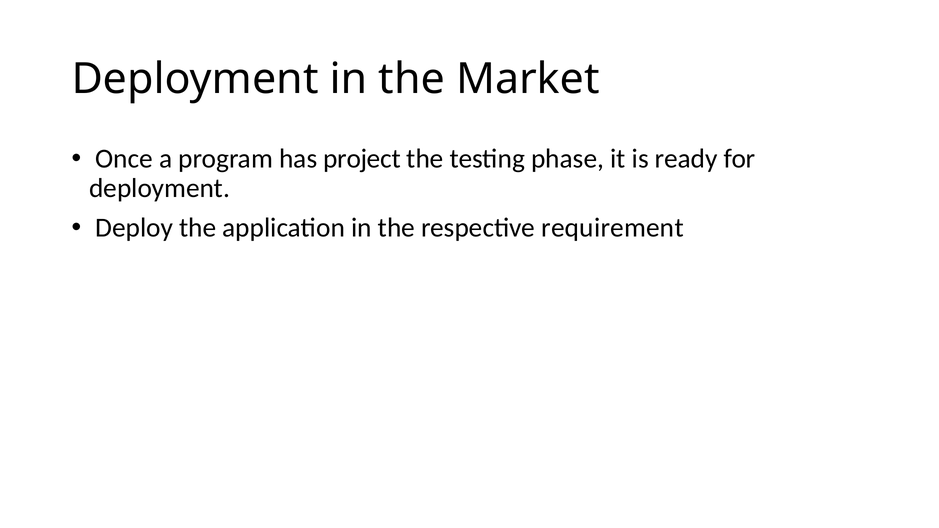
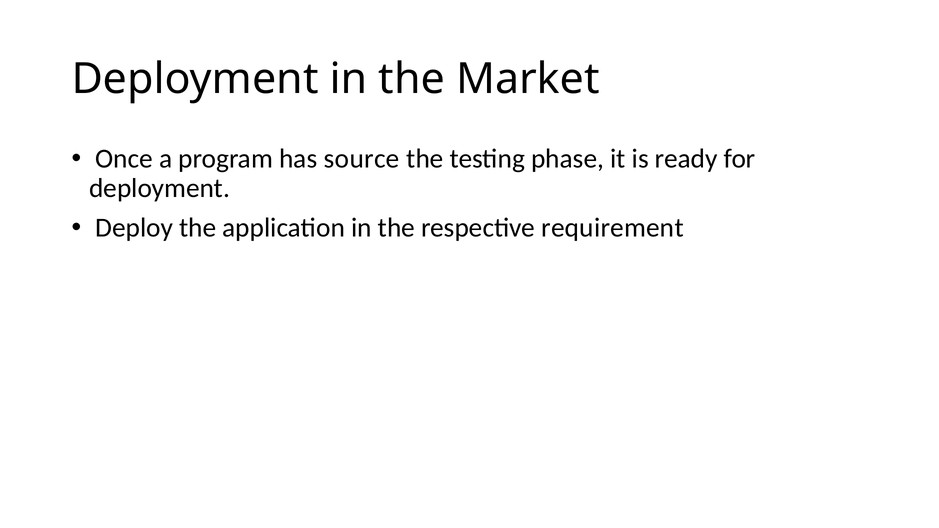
project: project -> source
